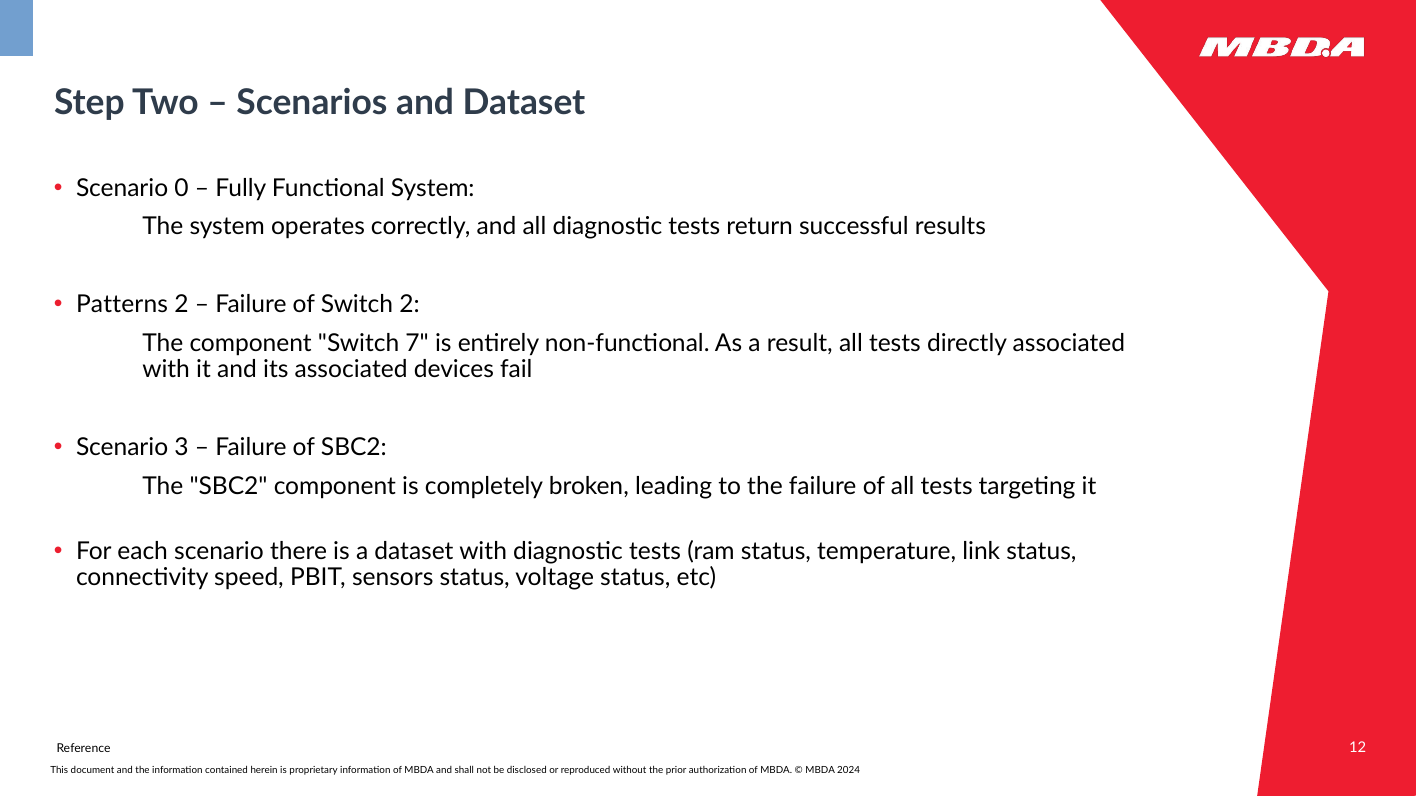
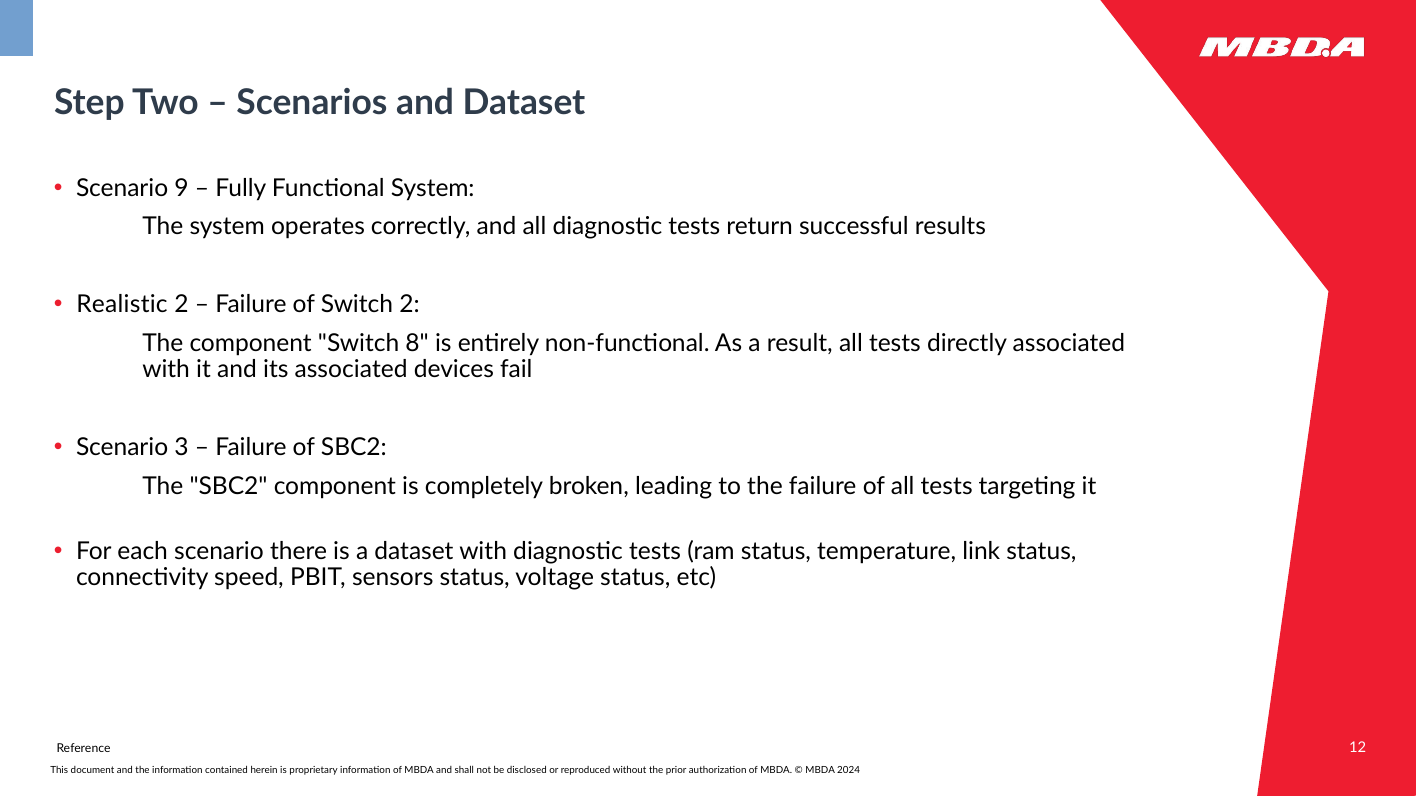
0: 0 -> 9
Patterns: Patterns -> Realistic
7: 7 -> 8
